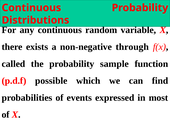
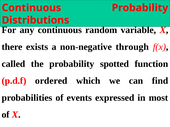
sample: sample -> spotted
possible: possible -> ordered
